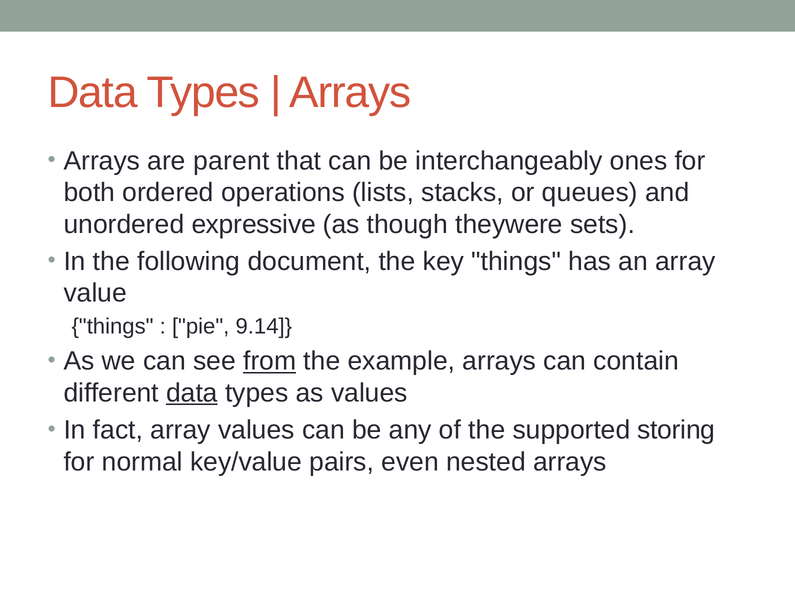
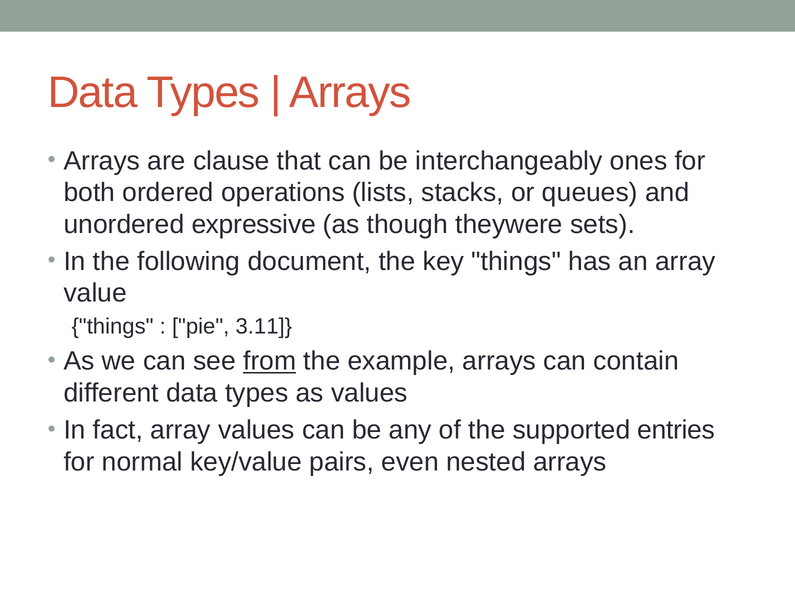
parent: parent -> clause
9.14: 9.14 -> 3.11
data at (192, 393) underline: present -> none
storing: storing -> entries
